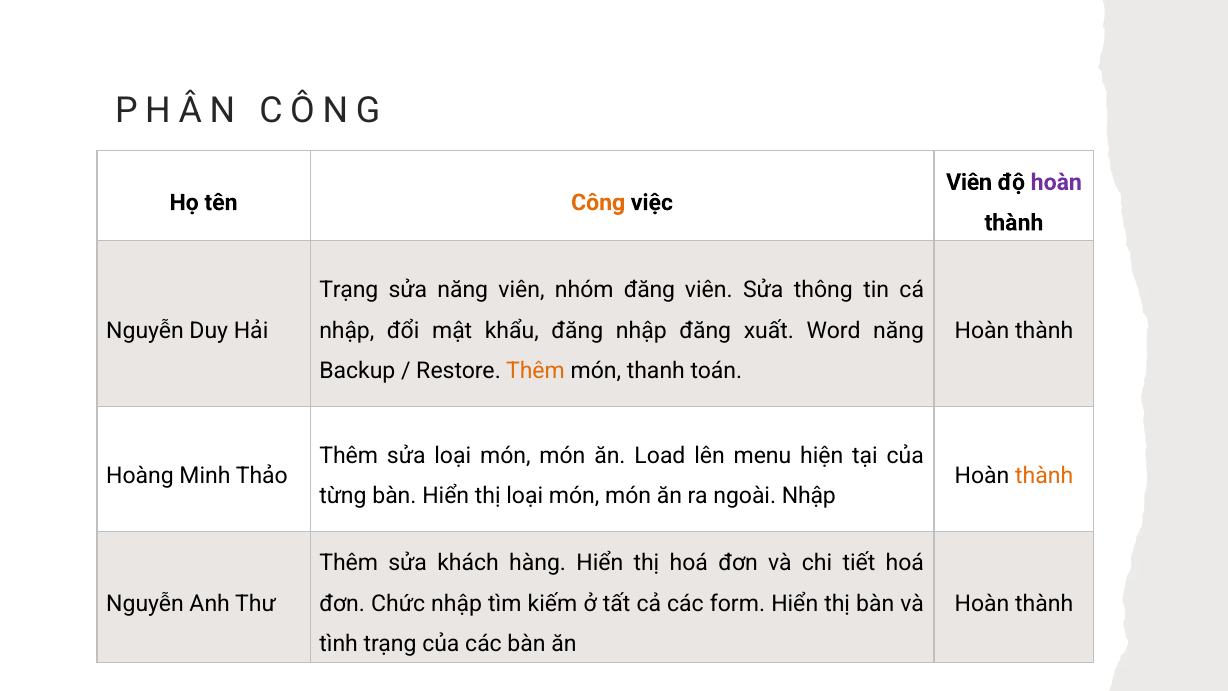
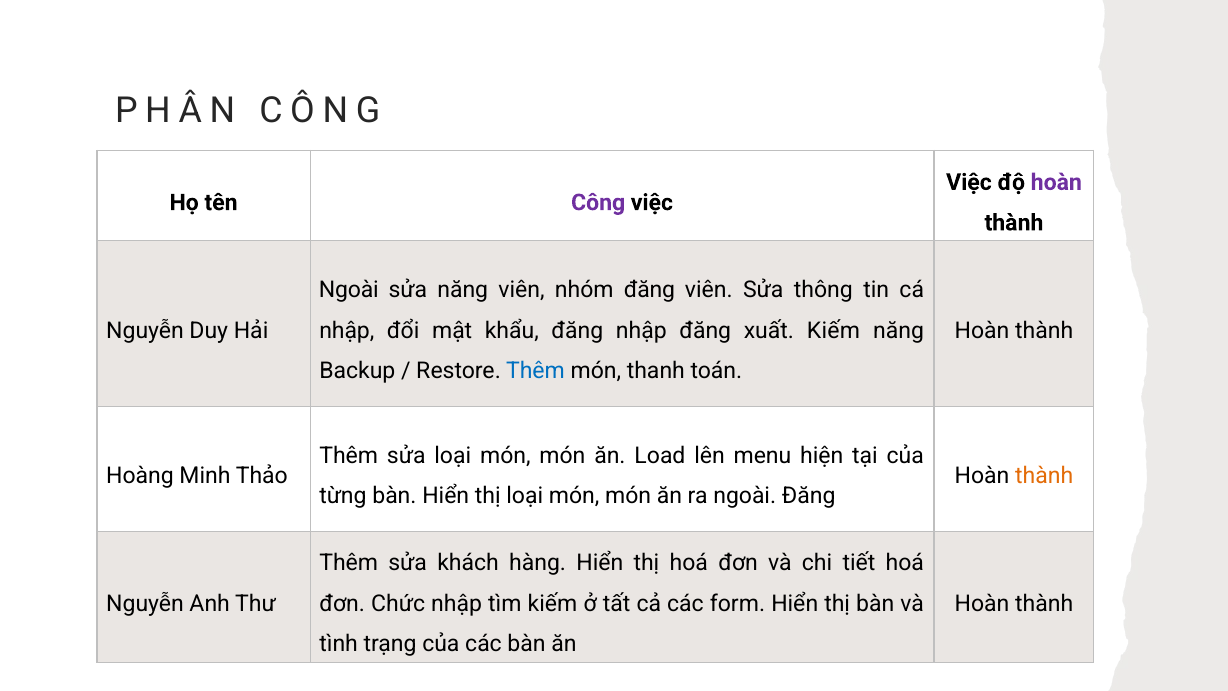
Viên at (969, 182): Viên -> Việc
Công at (598, 202) colour: orange -> purple
Trạng at (349, 290): Trạng -> Ngoài
xuất Word: Word -> Kiếm
Thêm at (535, 371) colour: orange -> blue
ngoài Nhập: Nhập -> Đăng
